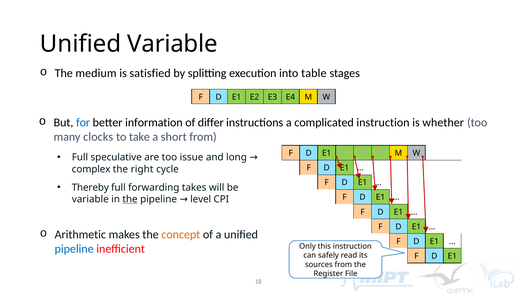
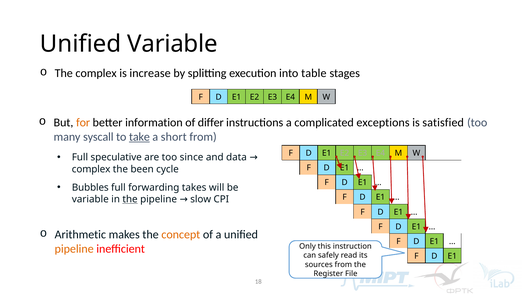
The medium: medium -> complex
satisfied: satisfied -> increase
for colour: blue -> orange
complicated instruction: instruction -> exceptions
whether: whether -> satisfied
clocks: clocks -> syscall
take underline: none -> present
issue: issue -> since
long: long -> data
right: right -> been
Thereby: Thereby -> Bubbles
level: level -> slow
pipeline at (74, 249) colour: blue -> orange
